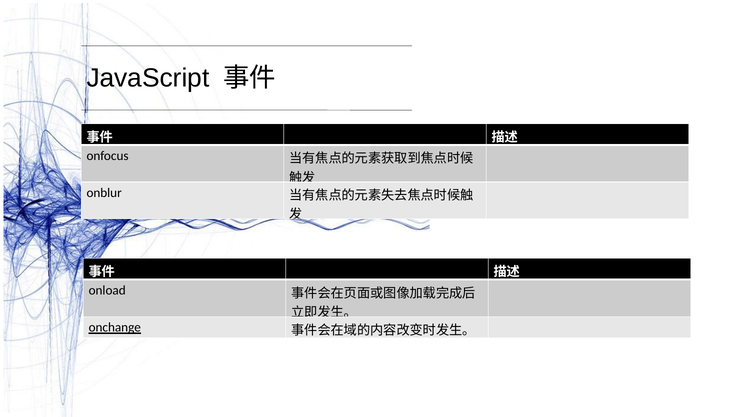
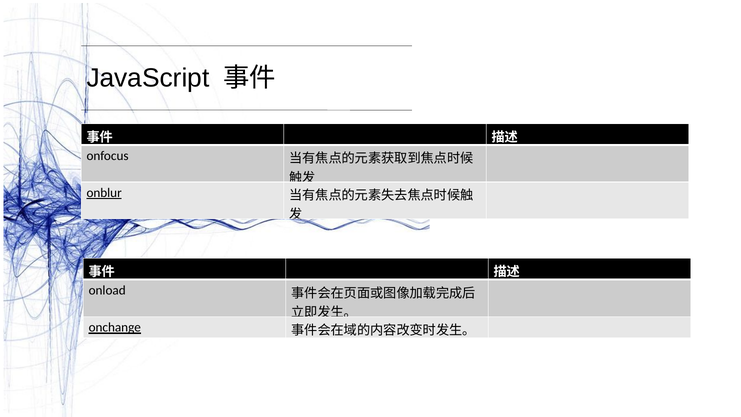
onblur underline: none -> present
